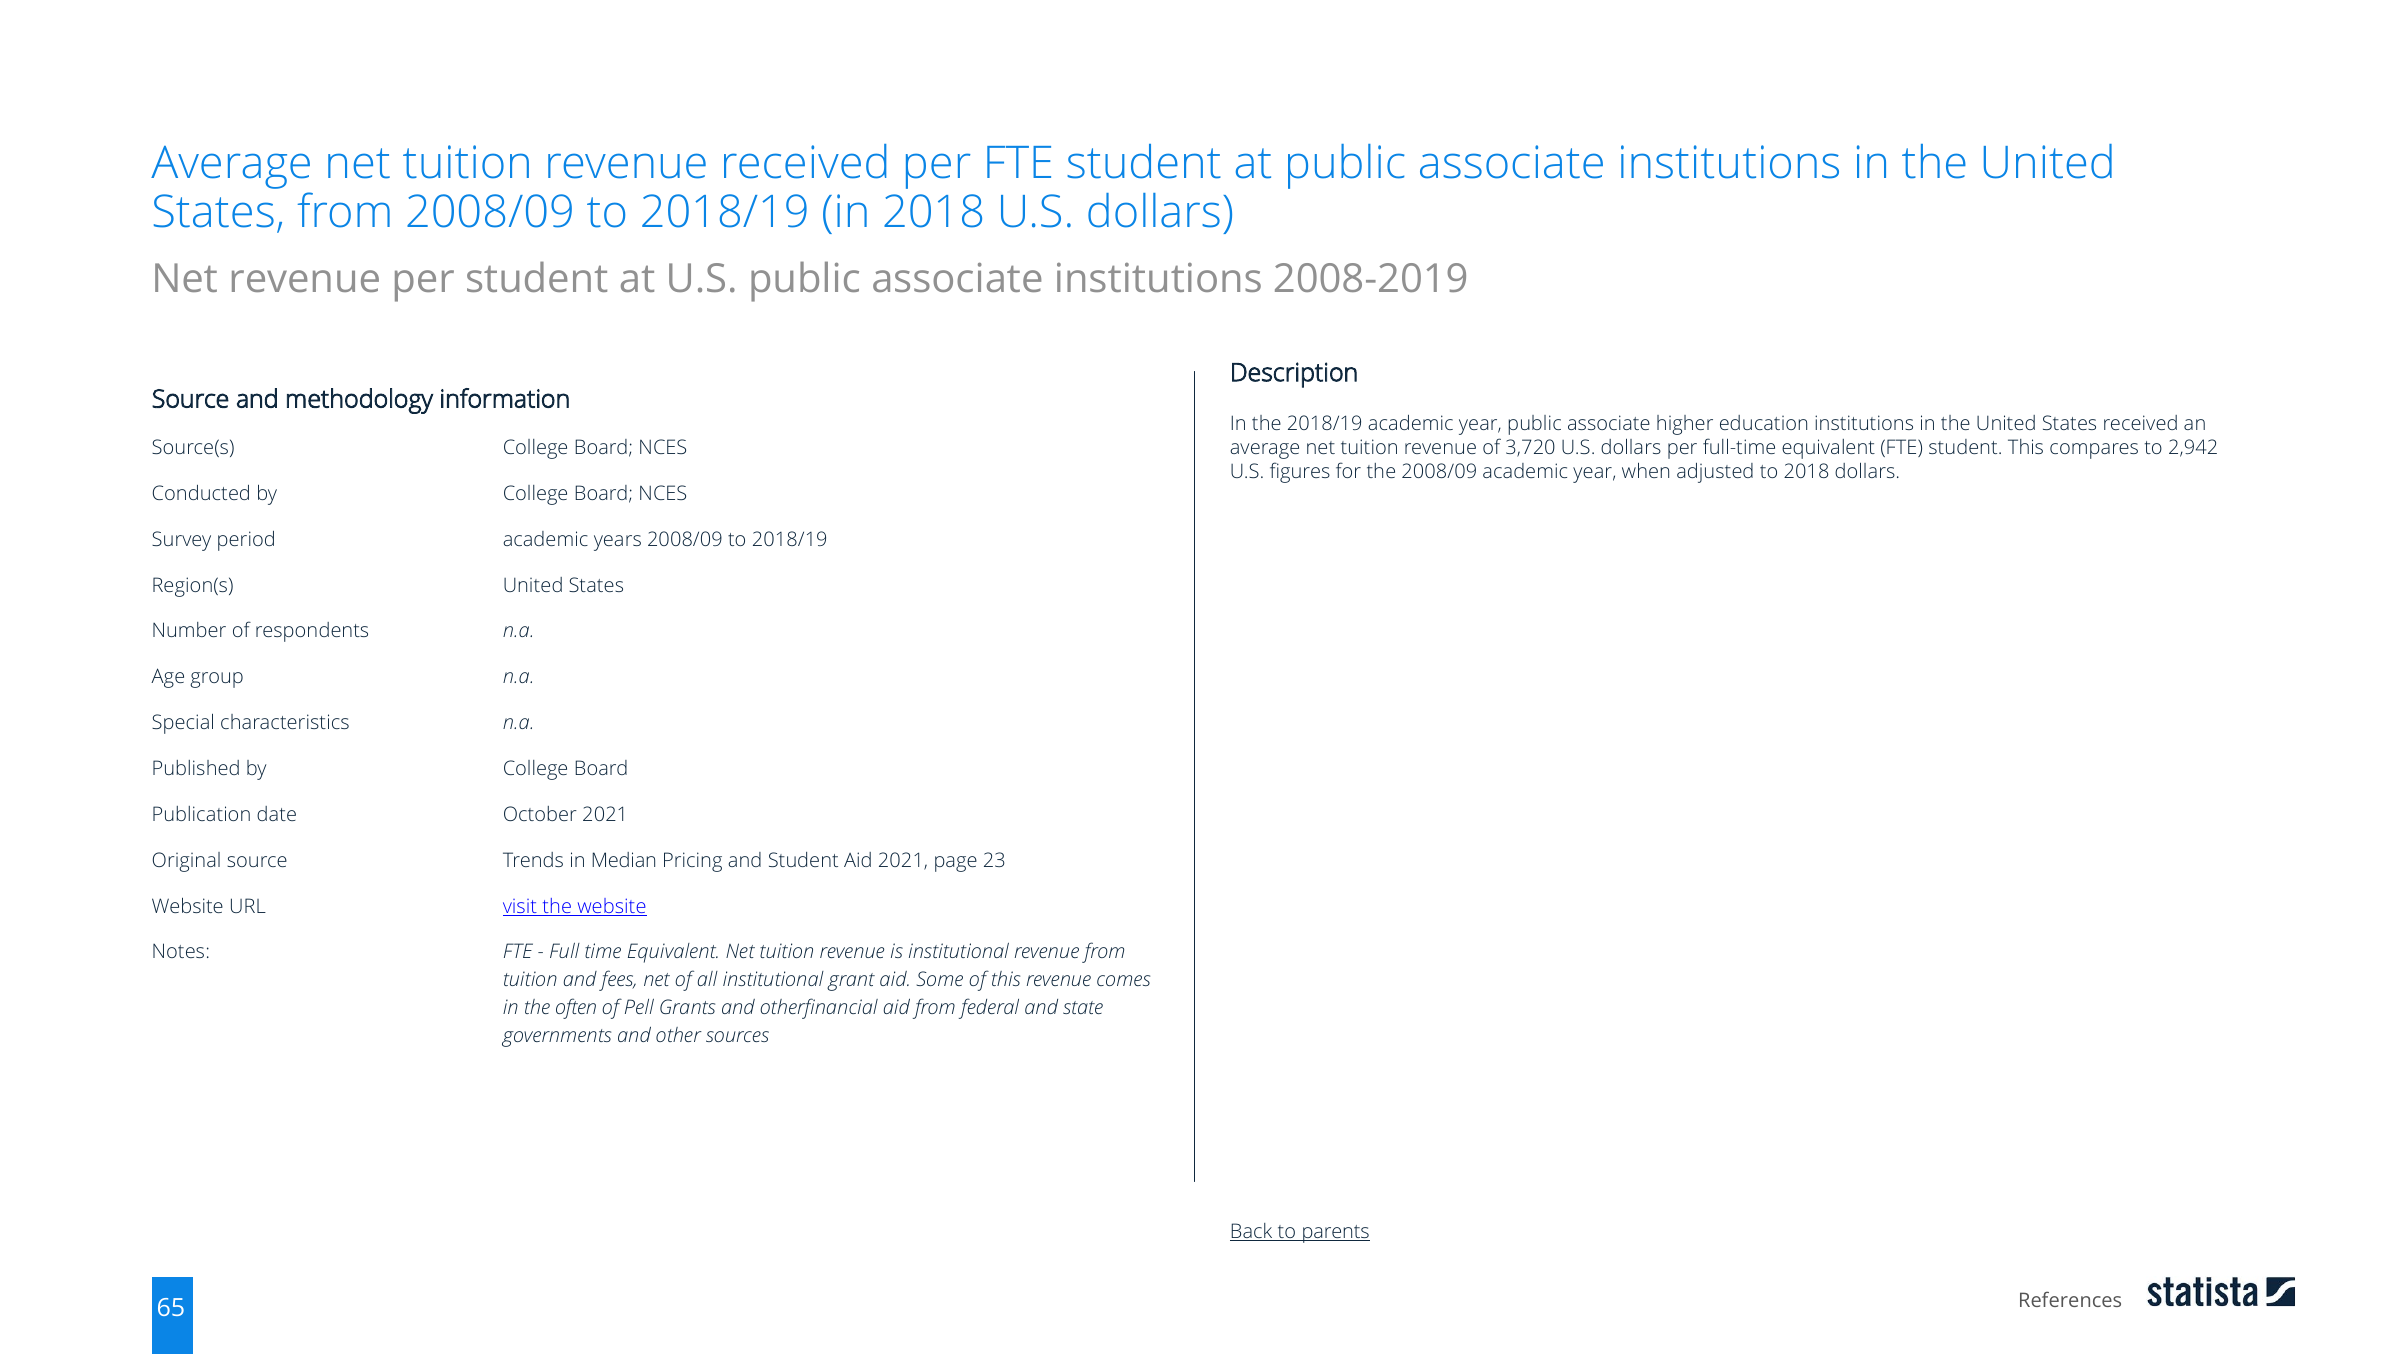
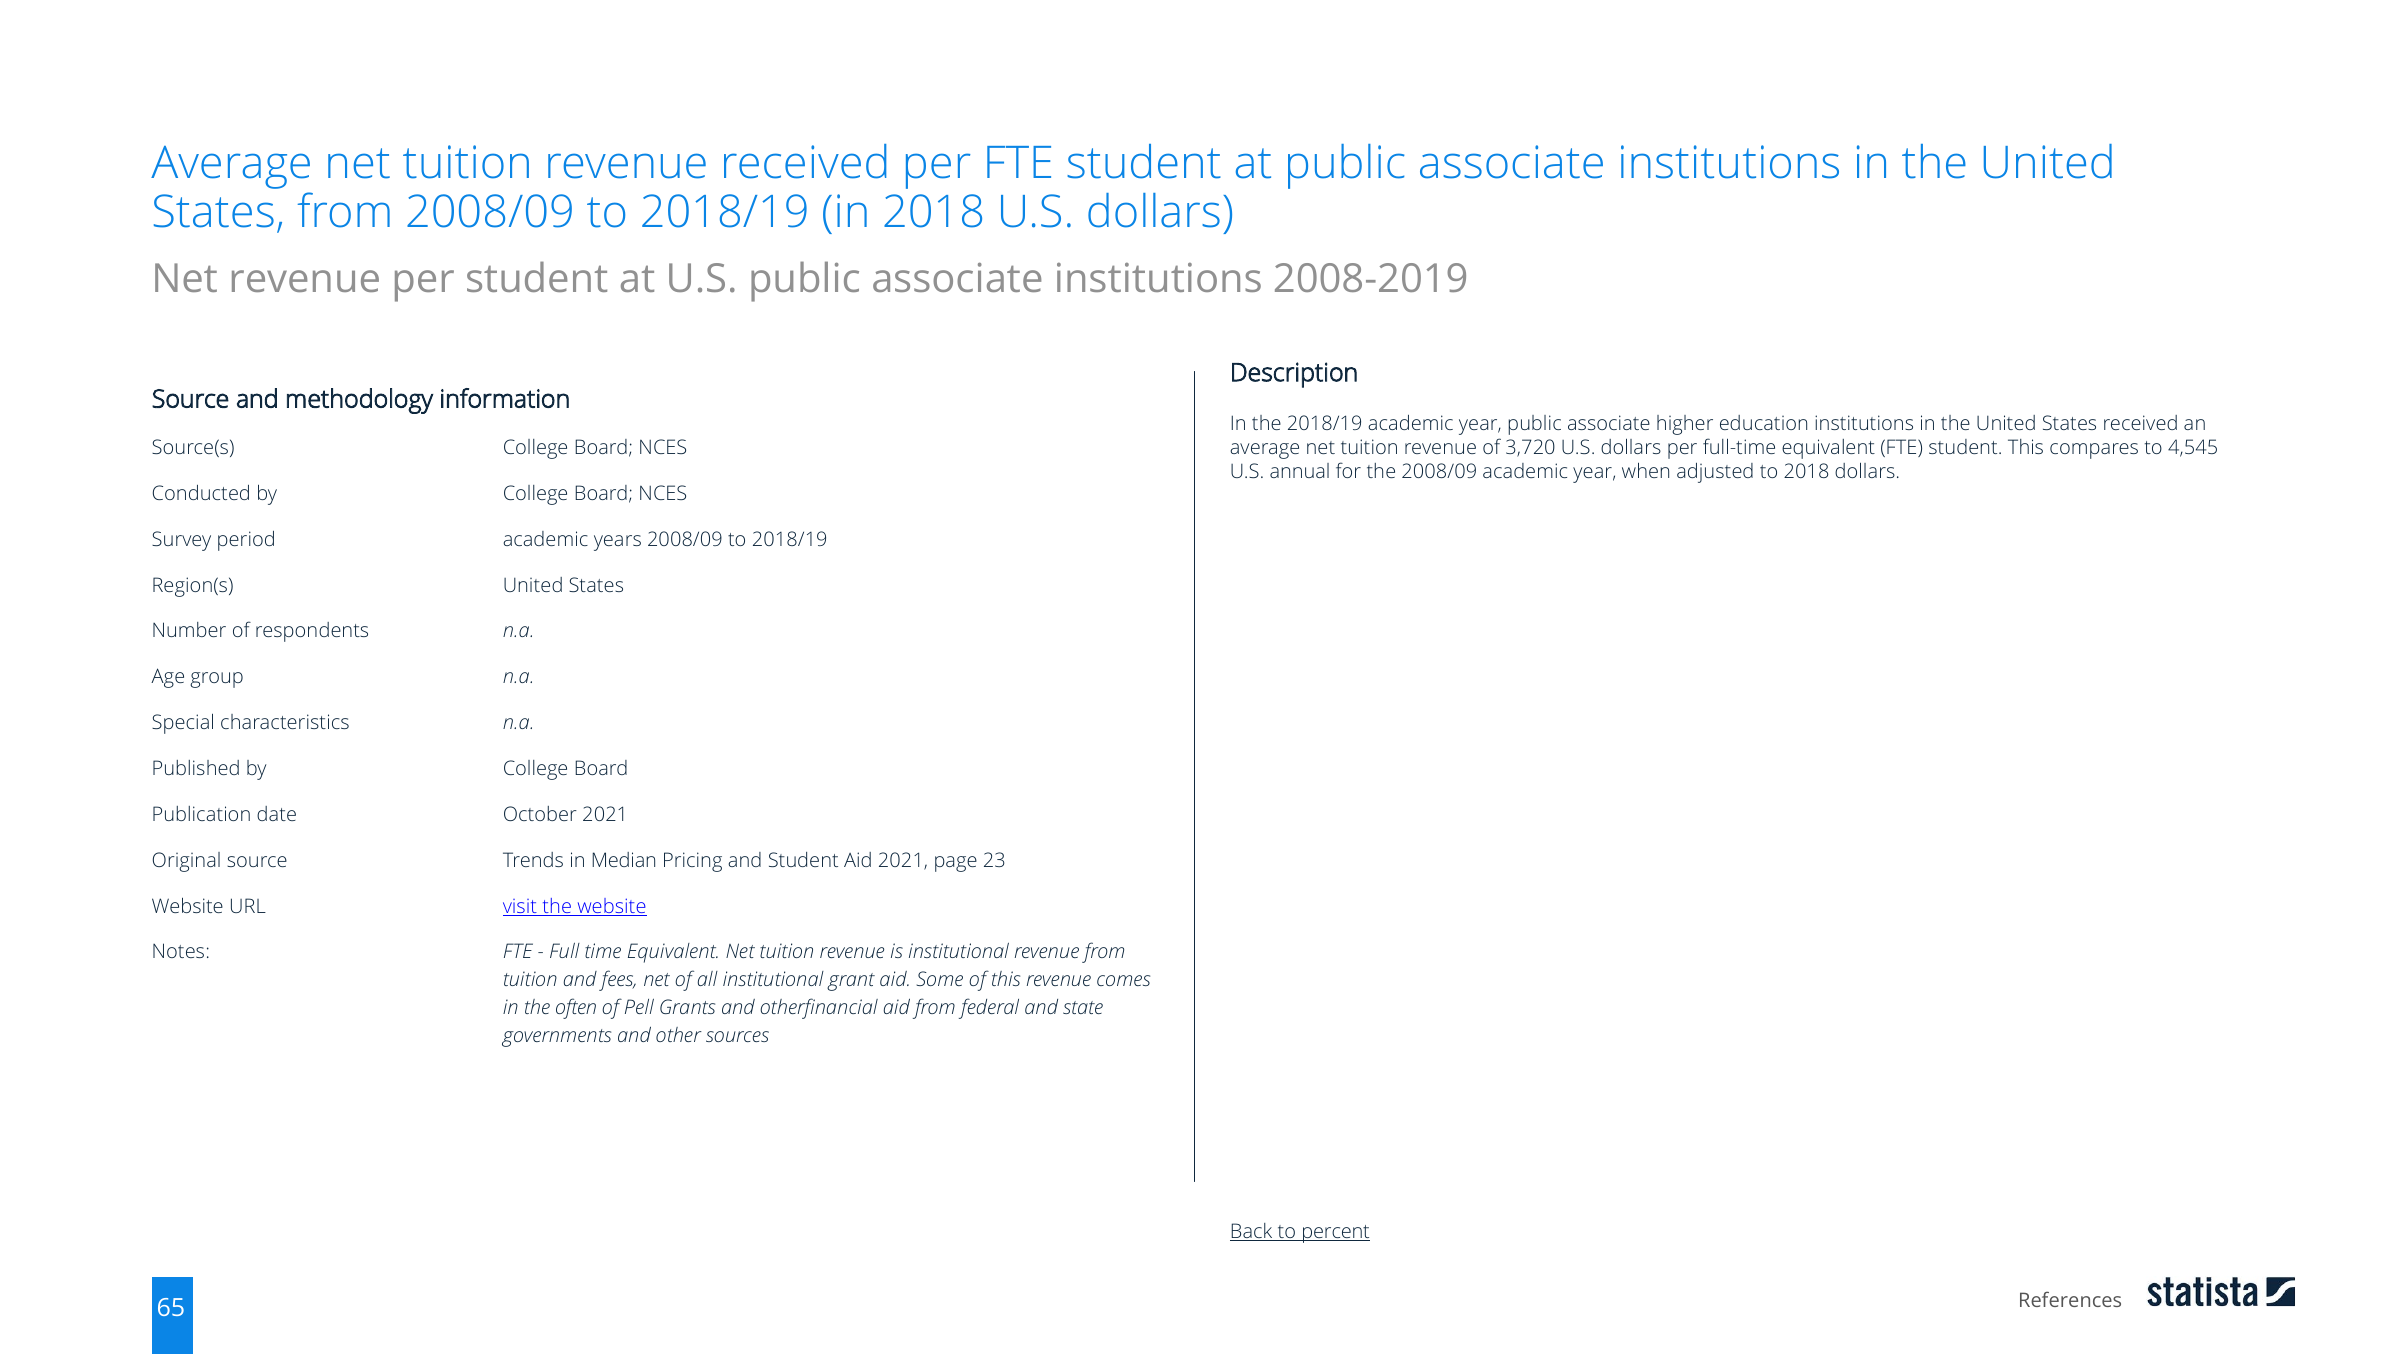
2,942: 2,942 -> 4,545
figures: figures -> annual
parents: parents -> percent
